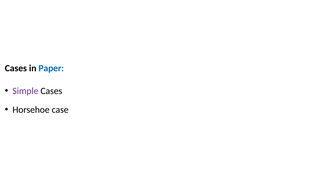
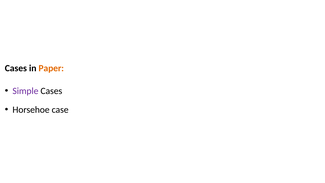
Paper colour: blue -> orange
